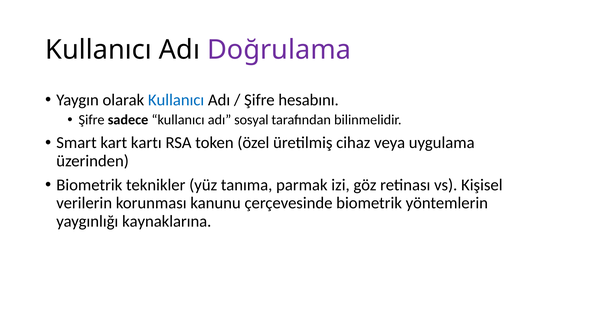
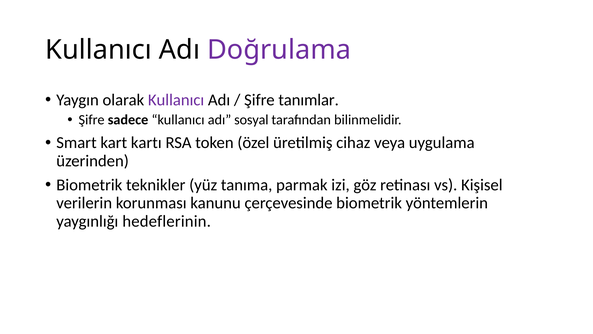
Kullanıcı at (176, 100) colour: blue -> purple
hesabını: hesabını -> tanımlar
kaynaklarına: kaynaklarına -> hedeflerinin
